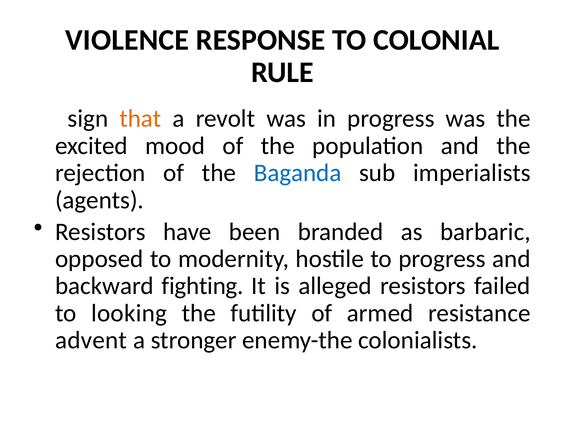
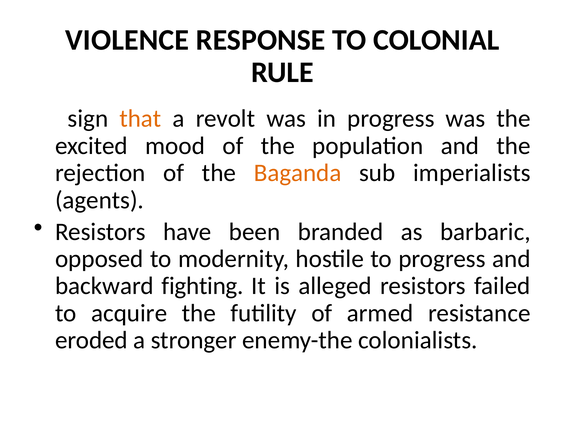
Baganda colour: blue -> orange
looking: looking -> acquire
advent: advent -> eroded
